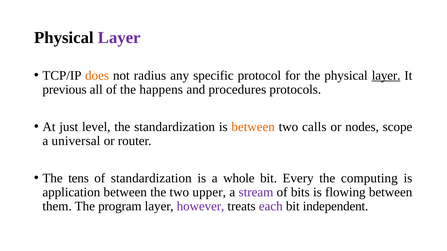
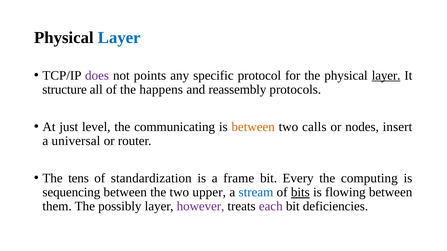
Layer at (119, 38) colour: purple -> blue
does colour: orange -> purple
radius: radius -> points
previous: previous -> structure
procedures: procedures -> reassembly
the standardization: standardization -> communicating
scope: scope -> insert
whole: whole -> frame
application: application -> sequencing
stream colour: purple -> blue
bits underline: none -> present
program: program -> possibly
independent: independent -> deficiencies
